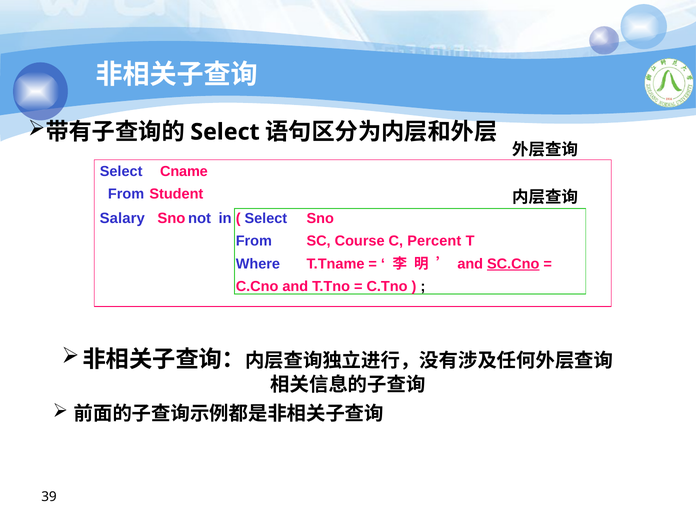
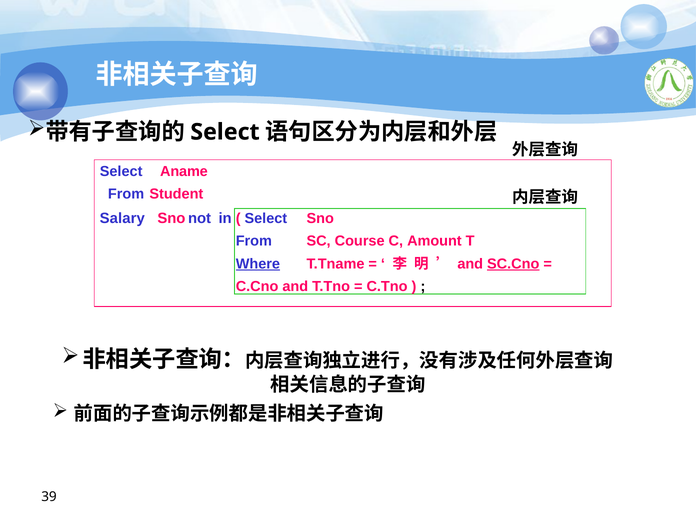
Cname: Cname -> Aname
Percent: Percent -> Amount
Where underline: none -> present
